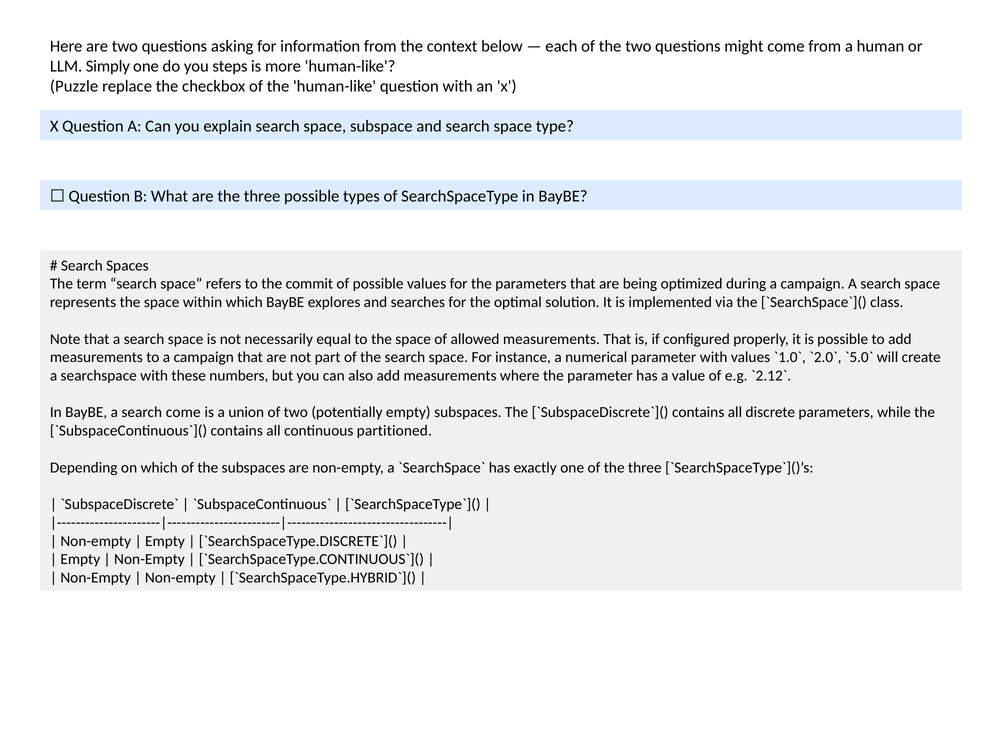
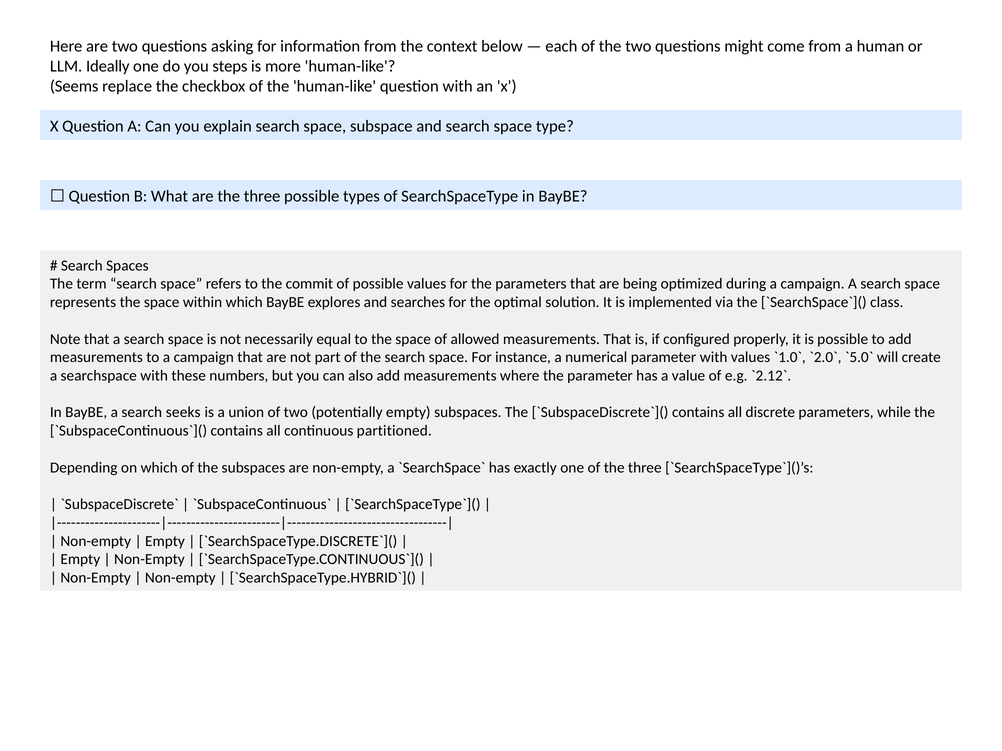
Simply: Simply -> Ideally
Puzzle: Puzzle -> Seems
search come: come -> seeks
